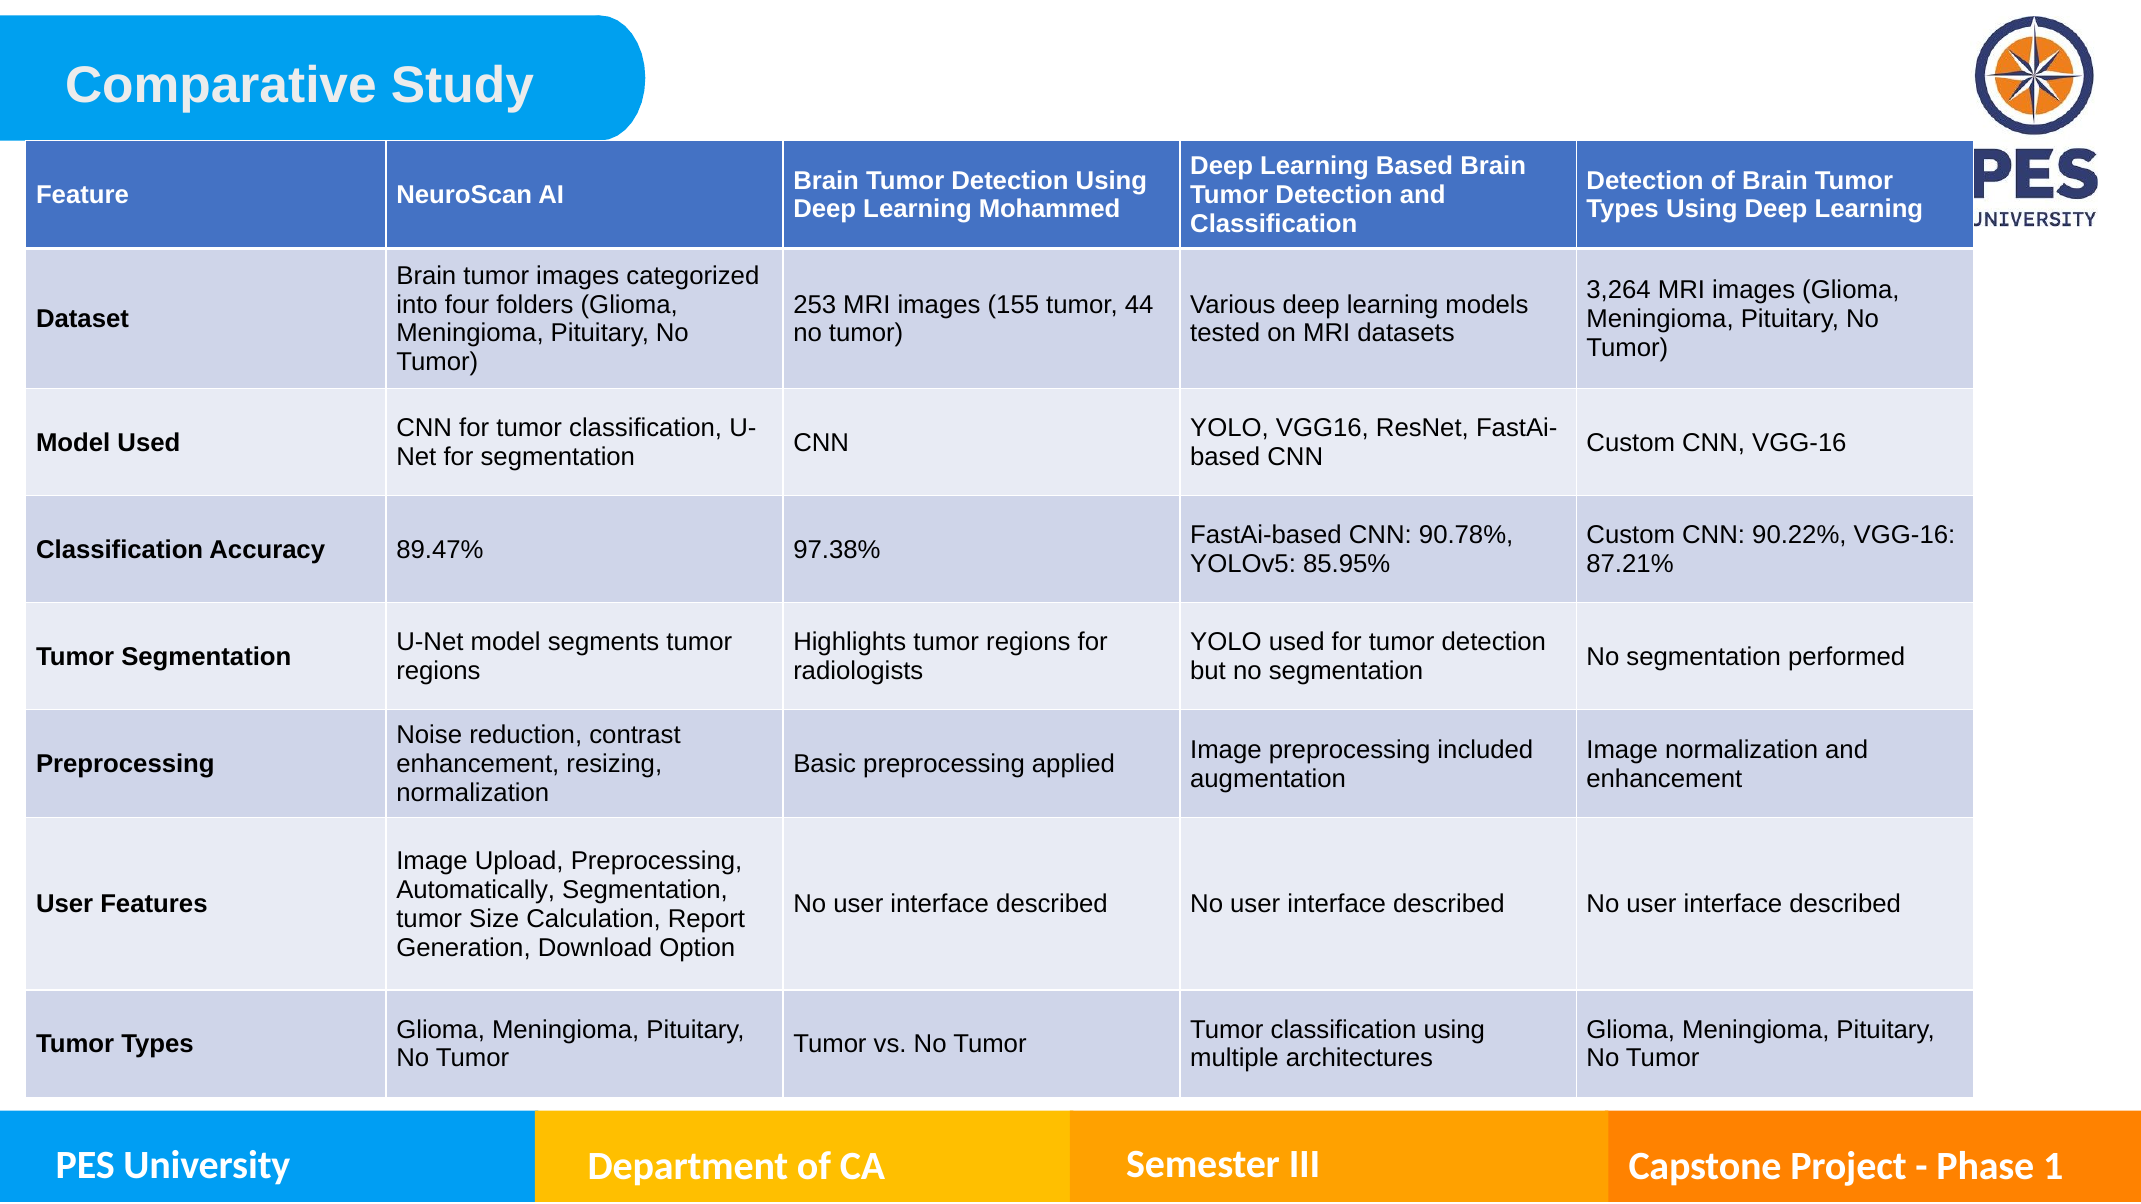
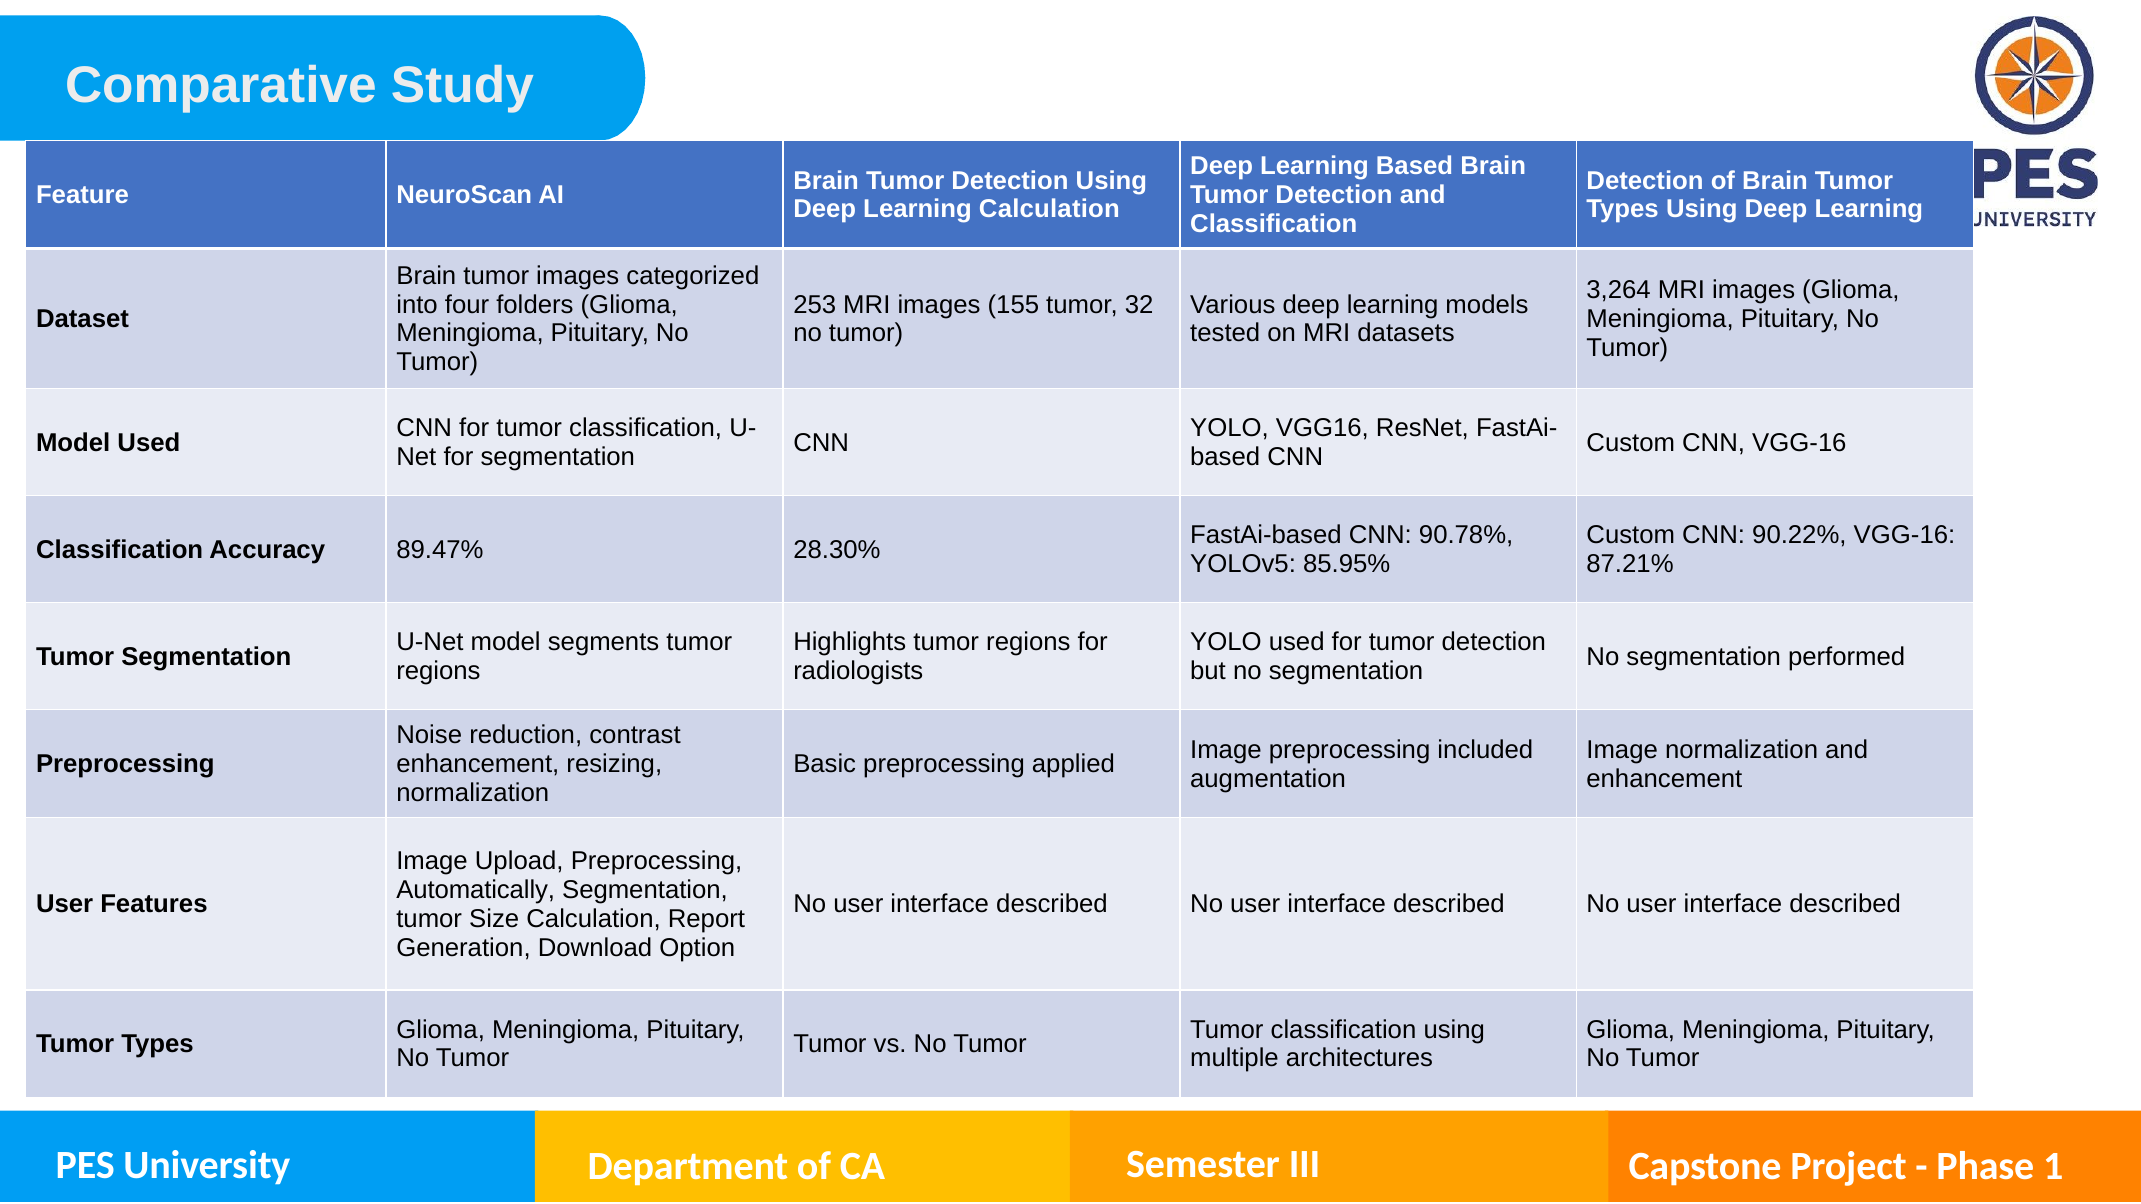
Learning Mohammed: Mohammed -> Calculation
44: 44 -> 32
97.38%: 97.38% -> 28.30%
